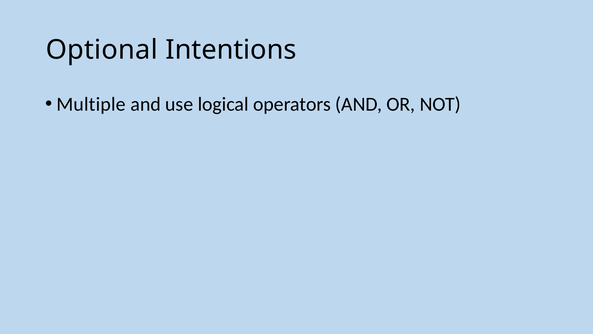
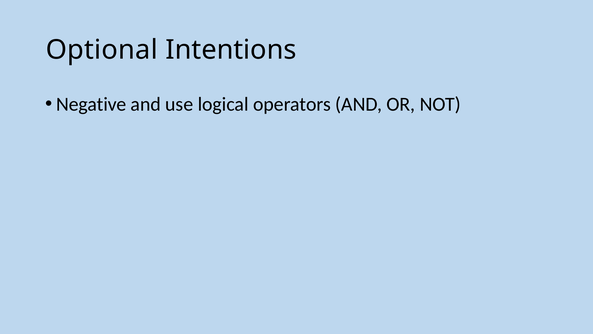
Multiple: Multiple -> Negative
